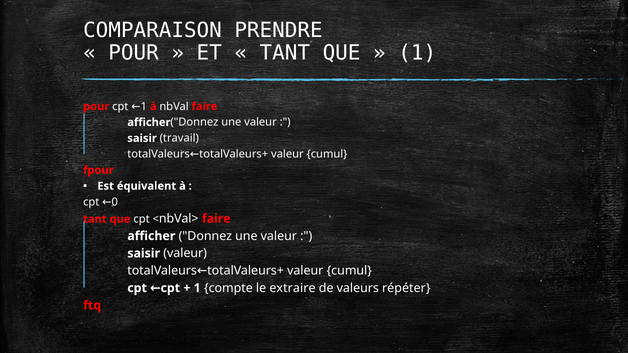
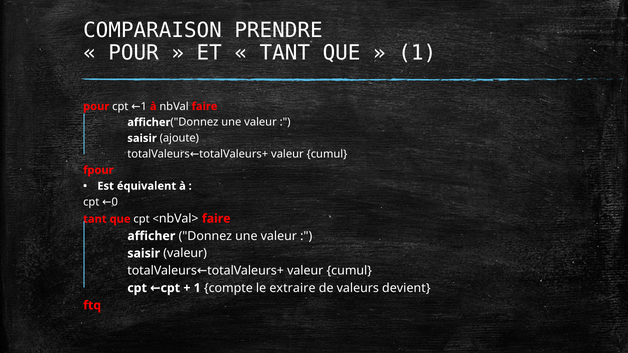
travail: travail -> ajoute
répéter: répéter -> devient
